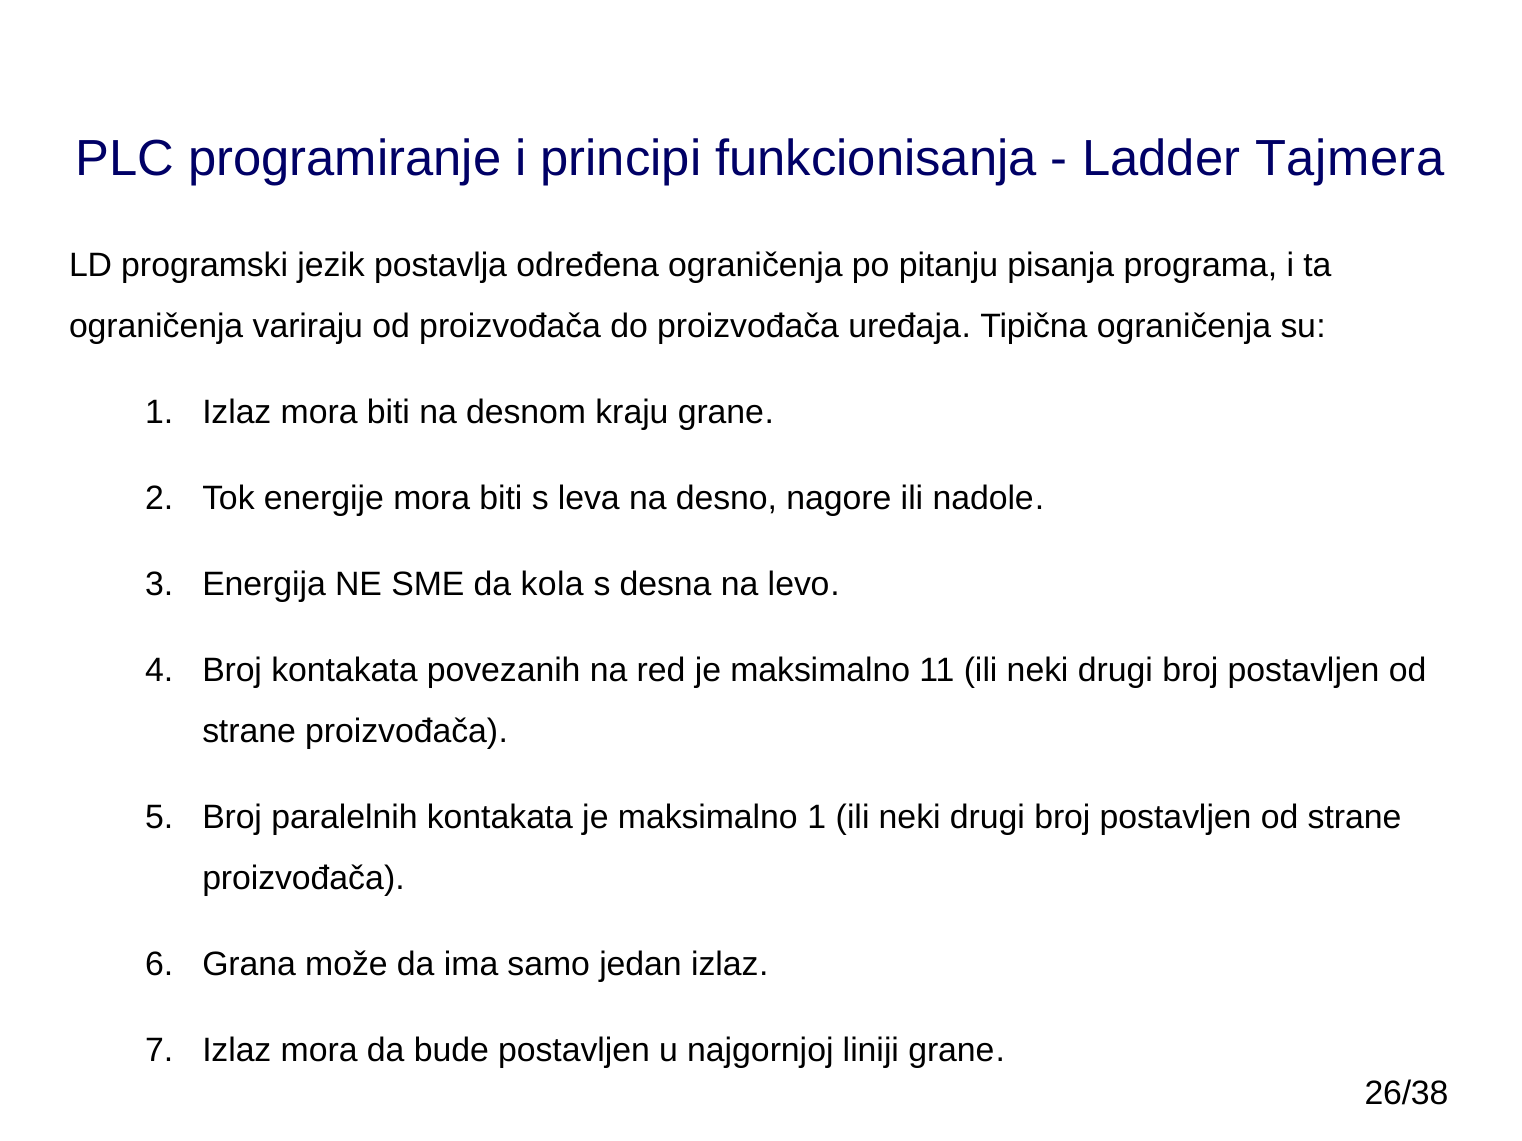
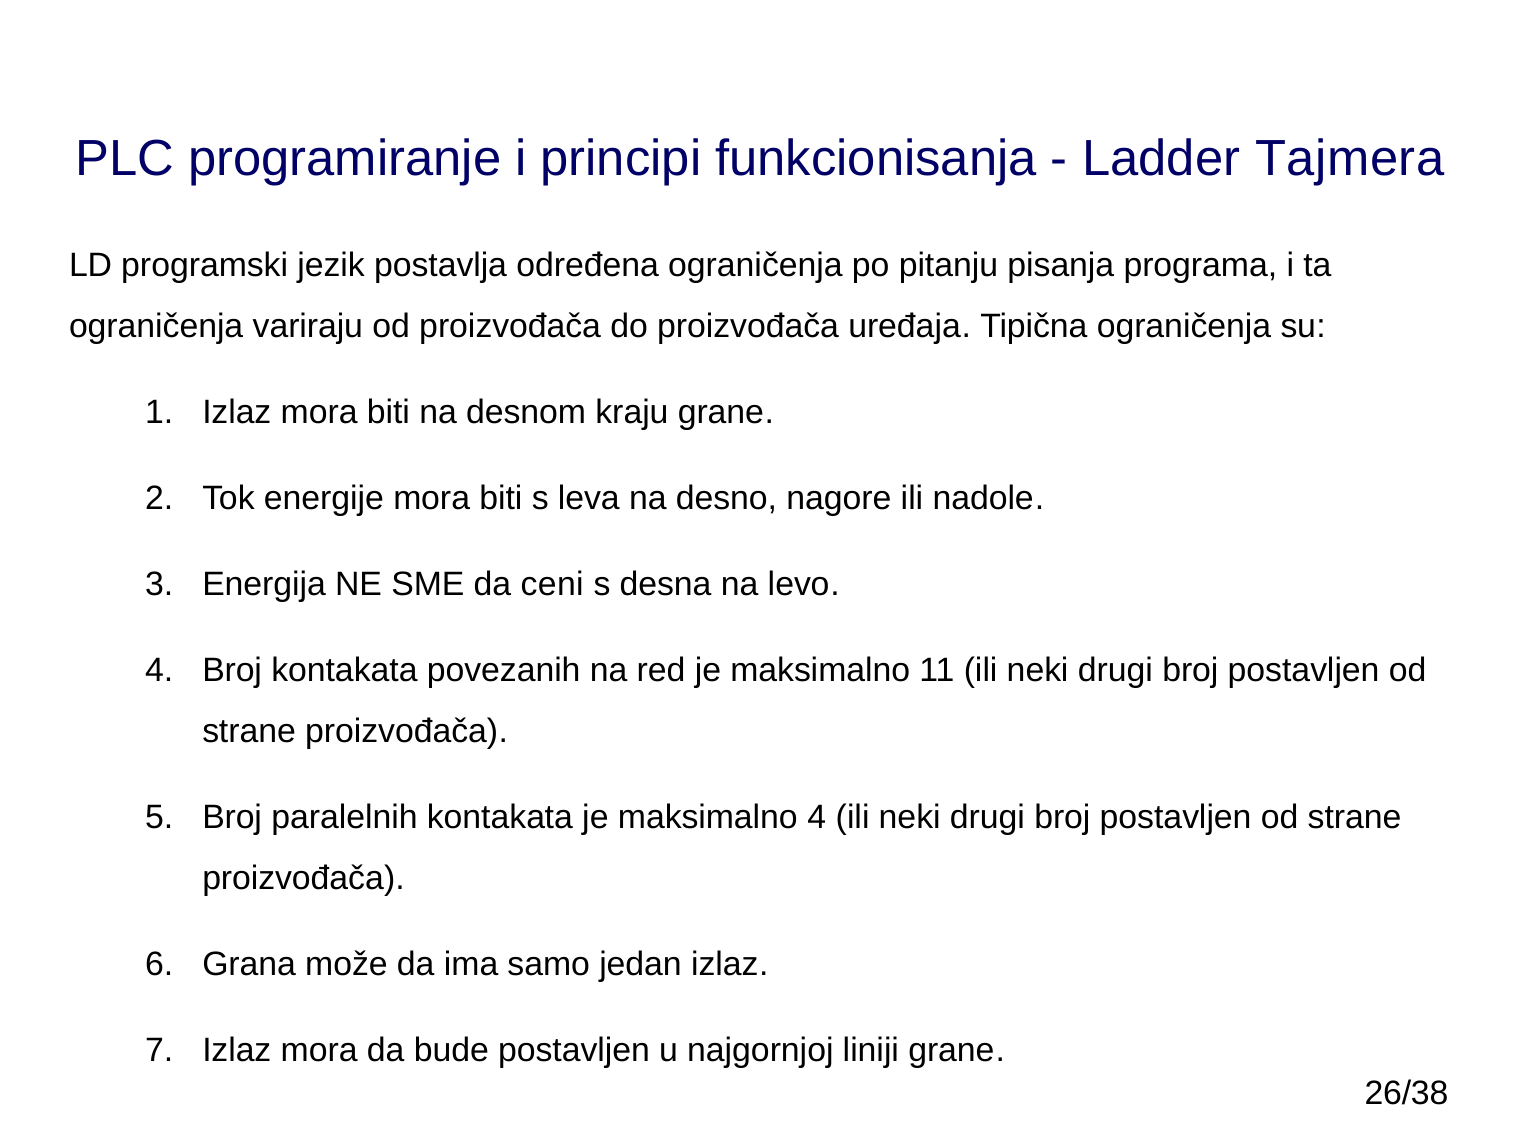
kola: kola -> ceni
maksimalno 1: 1 -> 4
